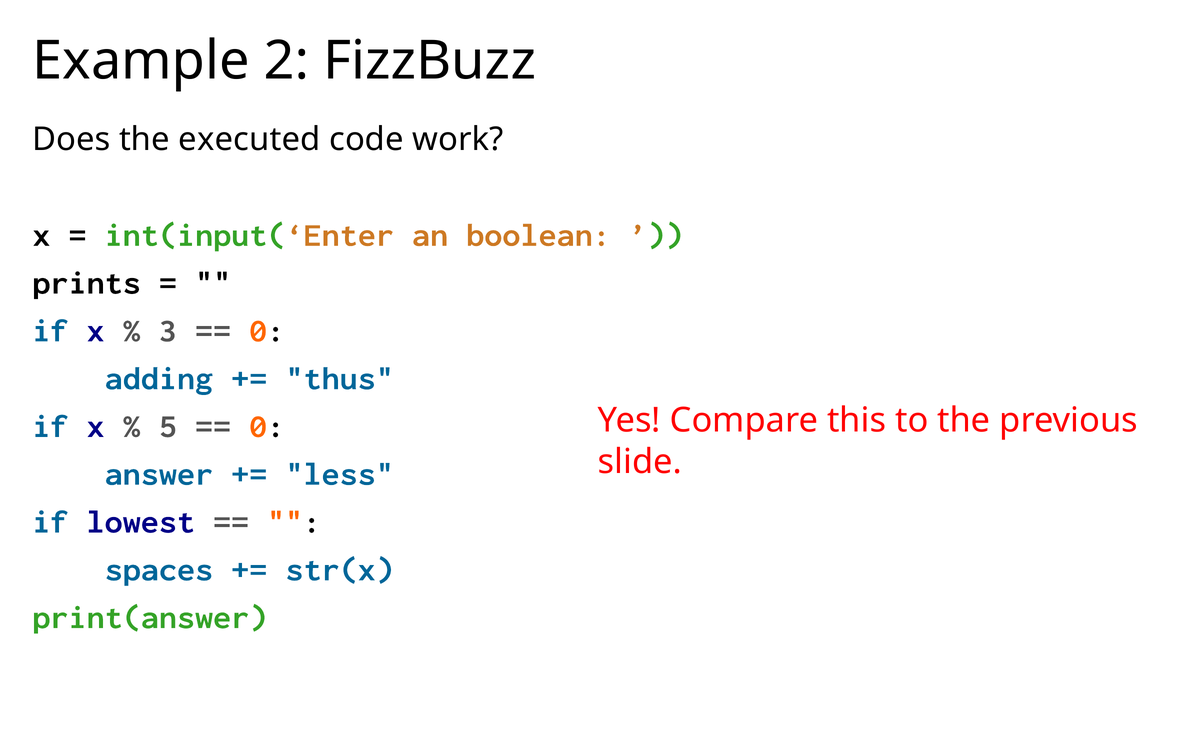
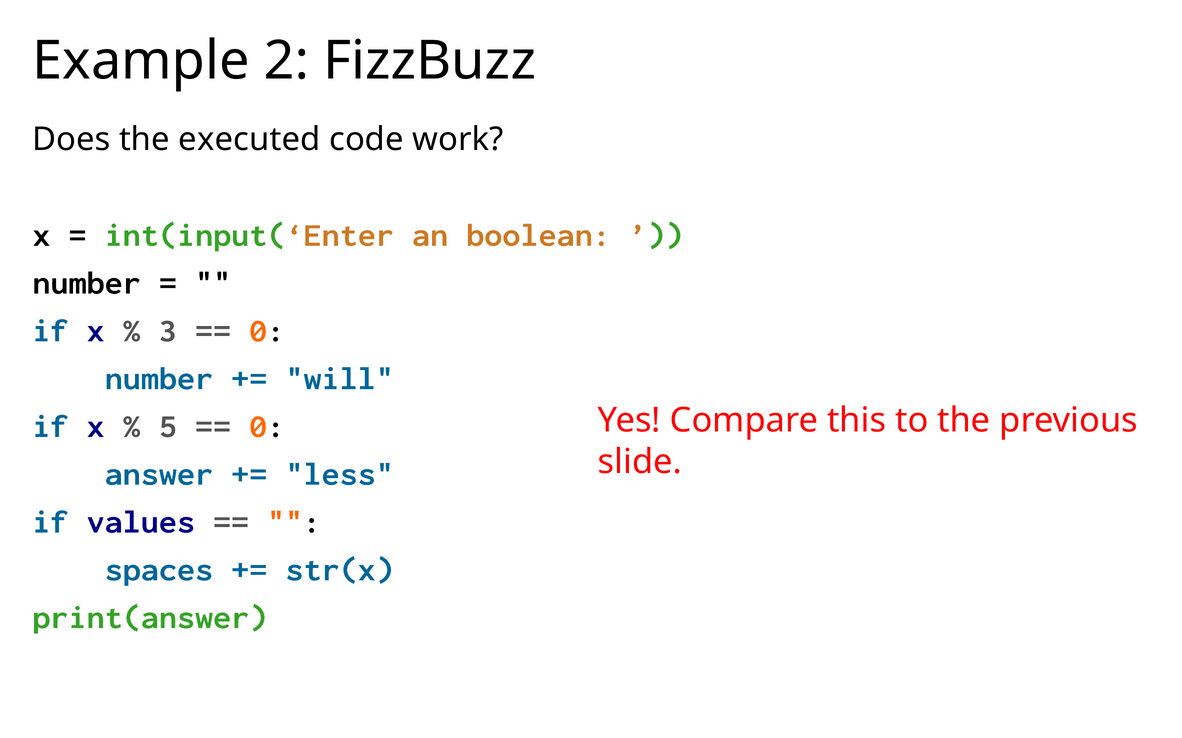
prints at (87, 283): prints -> number
adding at (159, 379): adding -> number
thus: thus -> will
lowest: lowest -> values
